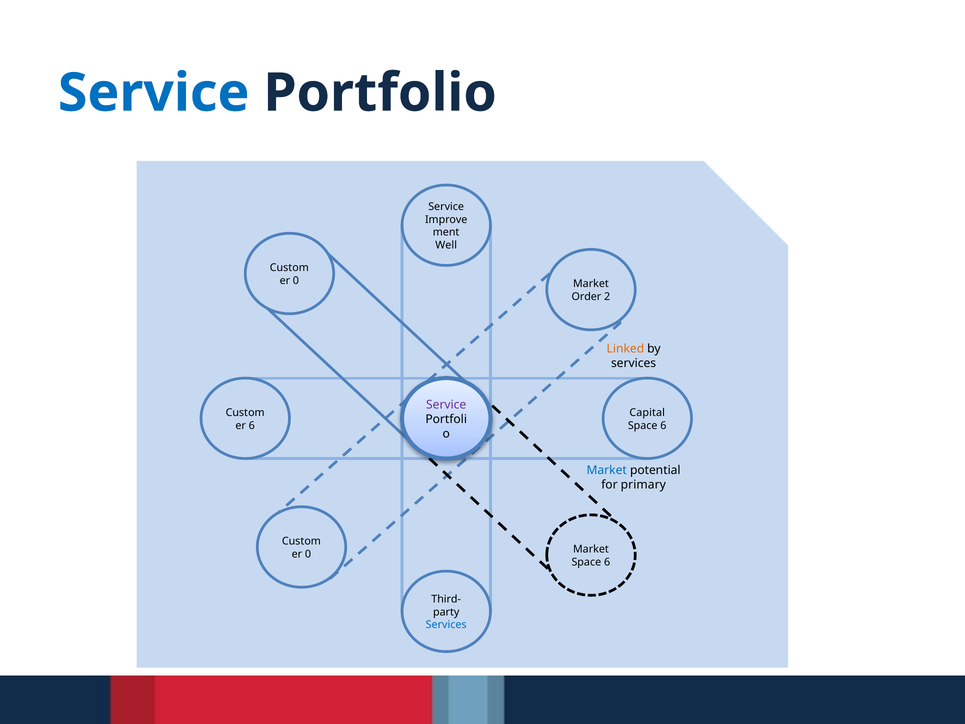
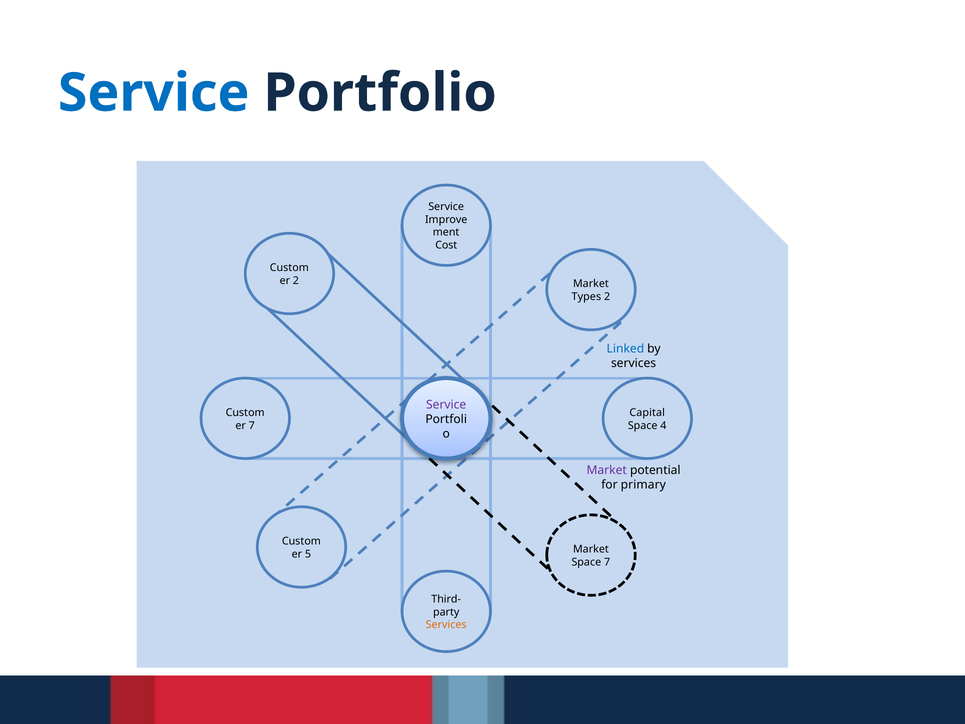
Well: Well -> Cost
0 at (296, 281): 0 -> 2
Order: Order -> Types
Linked colour: orange -> blue
6 at (252, 425): 6 -> 7
6 at (663, 425): 6 -> 4
Market at (607, 470) colour: blue -> purple
0 at (308, 554): 0 -> 5
6 at (607, 562): 6 -> 7
Services at (446, 625) colour: blue -> orange
